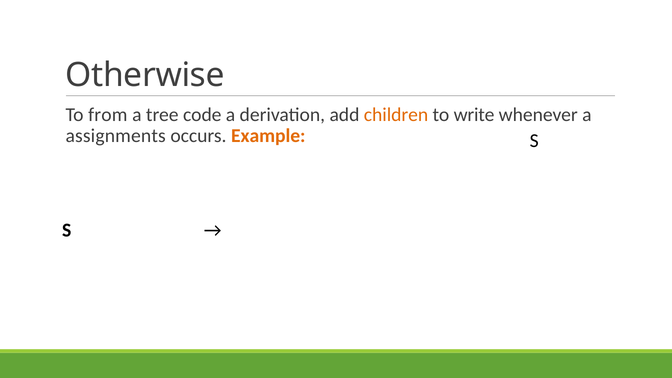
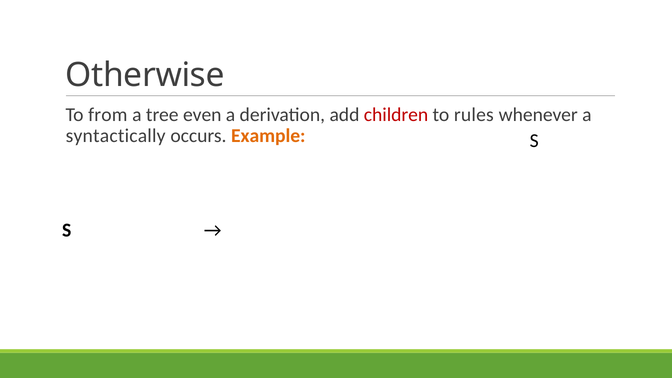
code: code -> even
children colour: orange -> red
write: write -> rules
assignments: assignments -> syntactically
